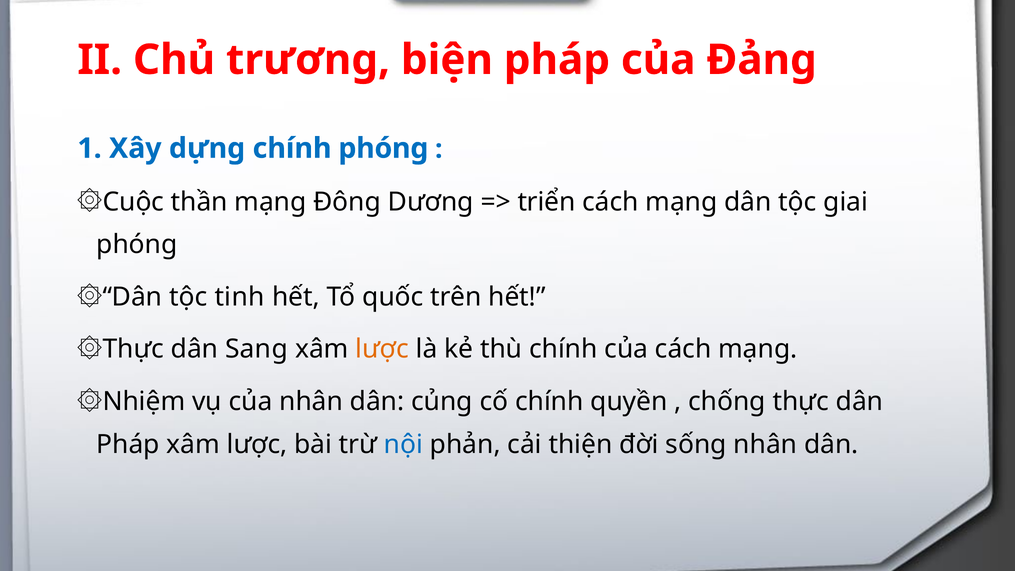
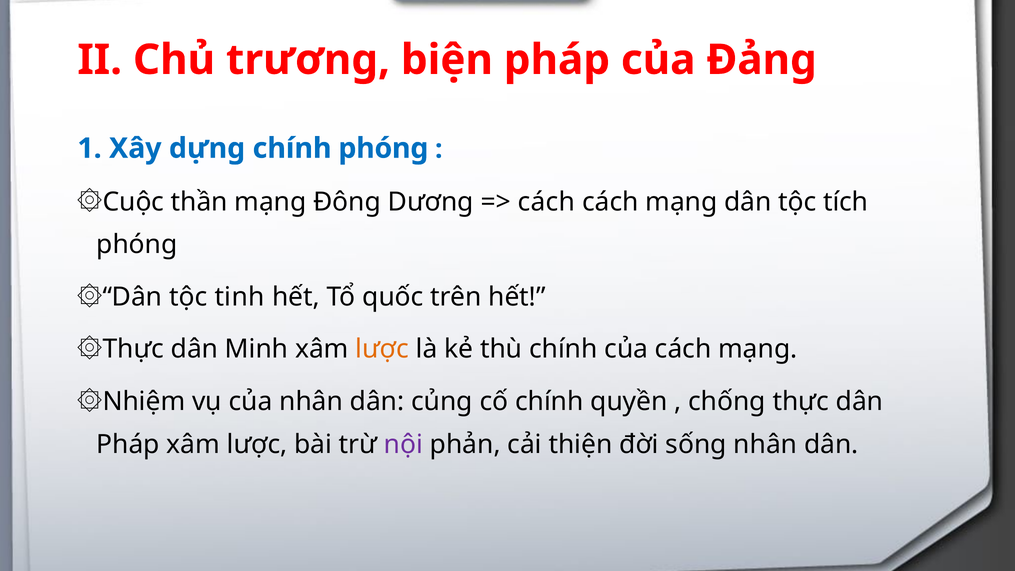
triển at (546, 202): triển -> cách
giai: giai -> tích
Sang: Sang -> Minh
nội colour: blue -> purple
